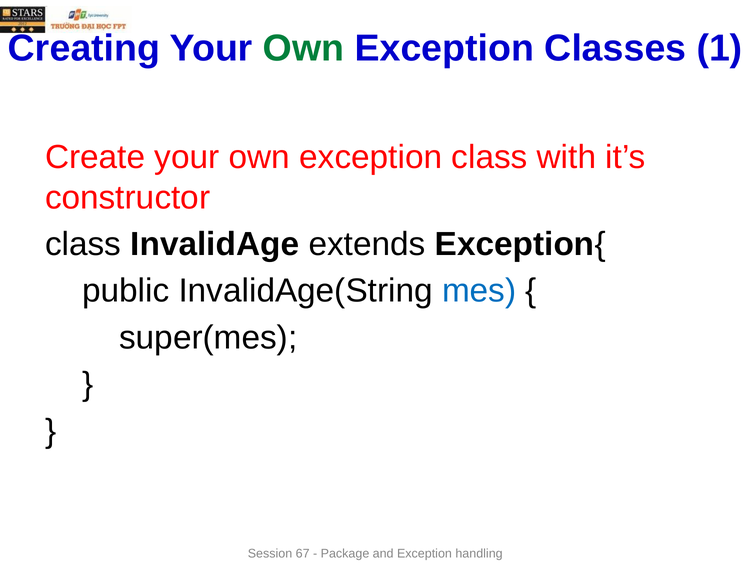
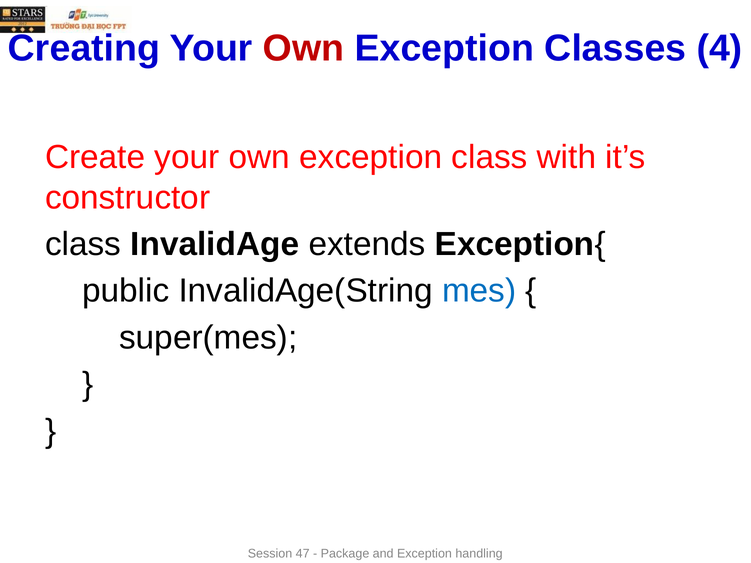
Own at (304, 48) colour: green -> red
1: 1 -> 4
67: 67 -> 47
